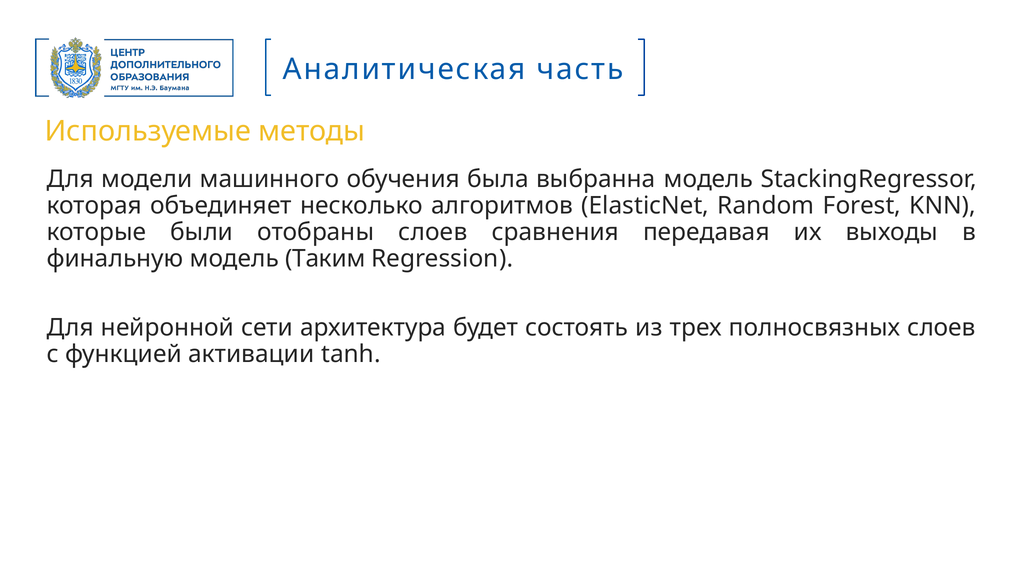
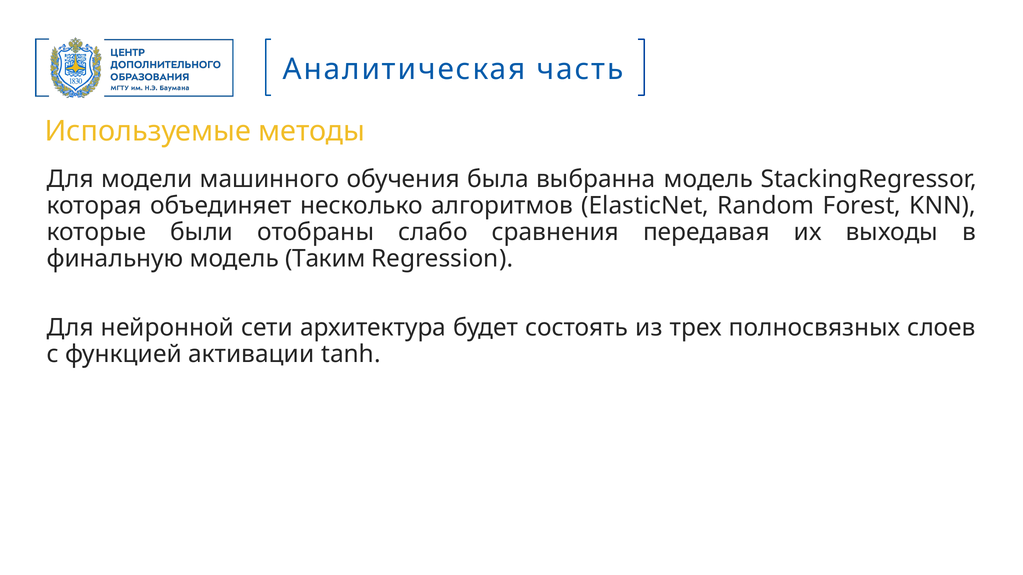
отобраны слоев: слоев -> слабо
